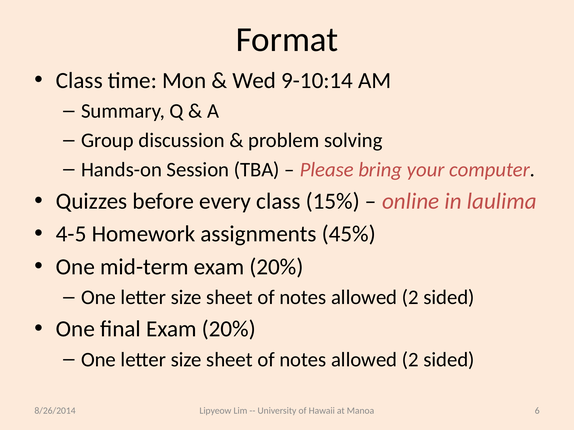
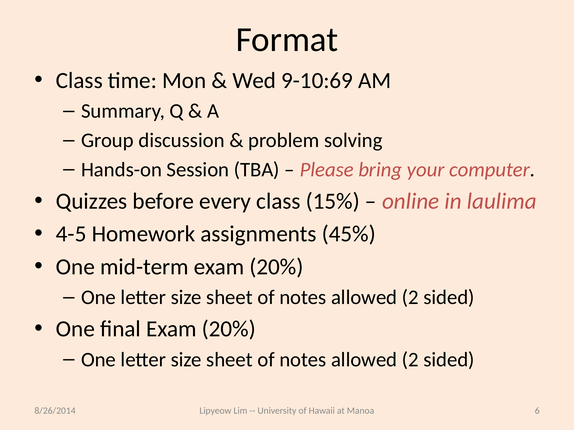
9-10:14: 9-10:14 -> 9-10:69
